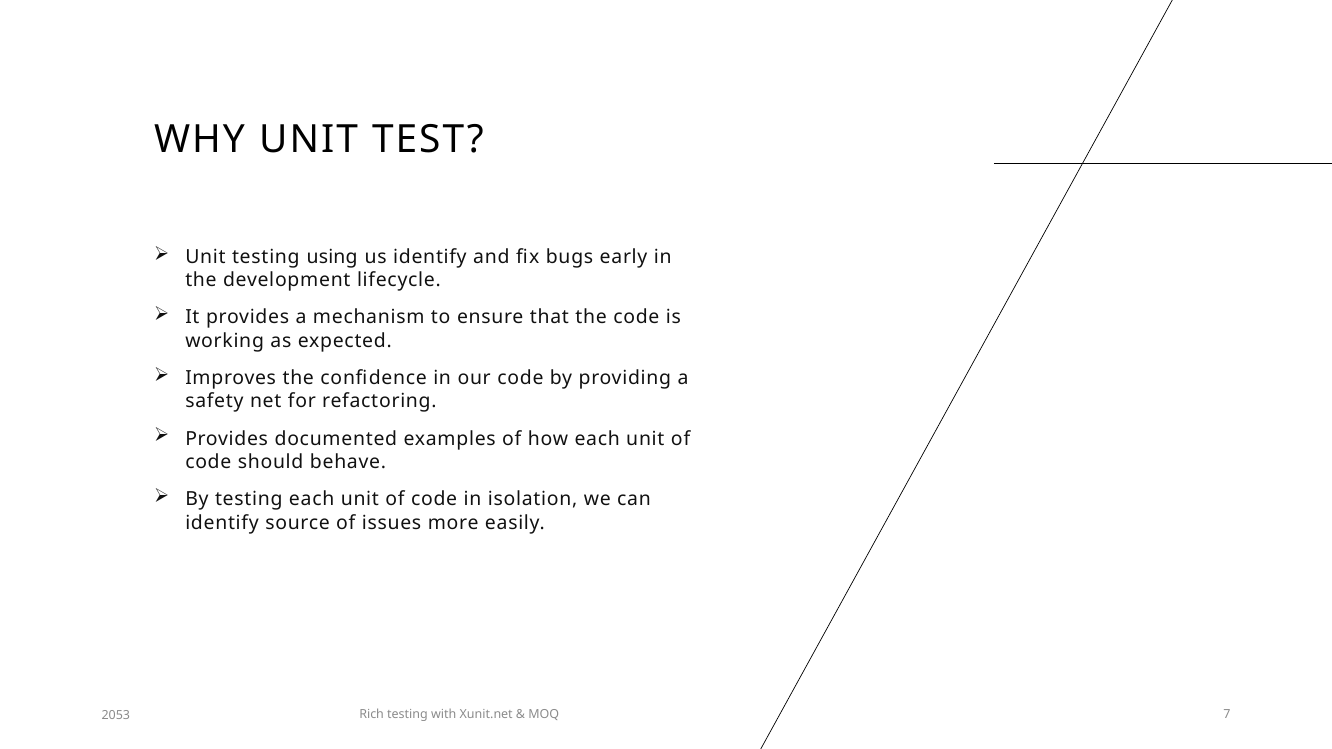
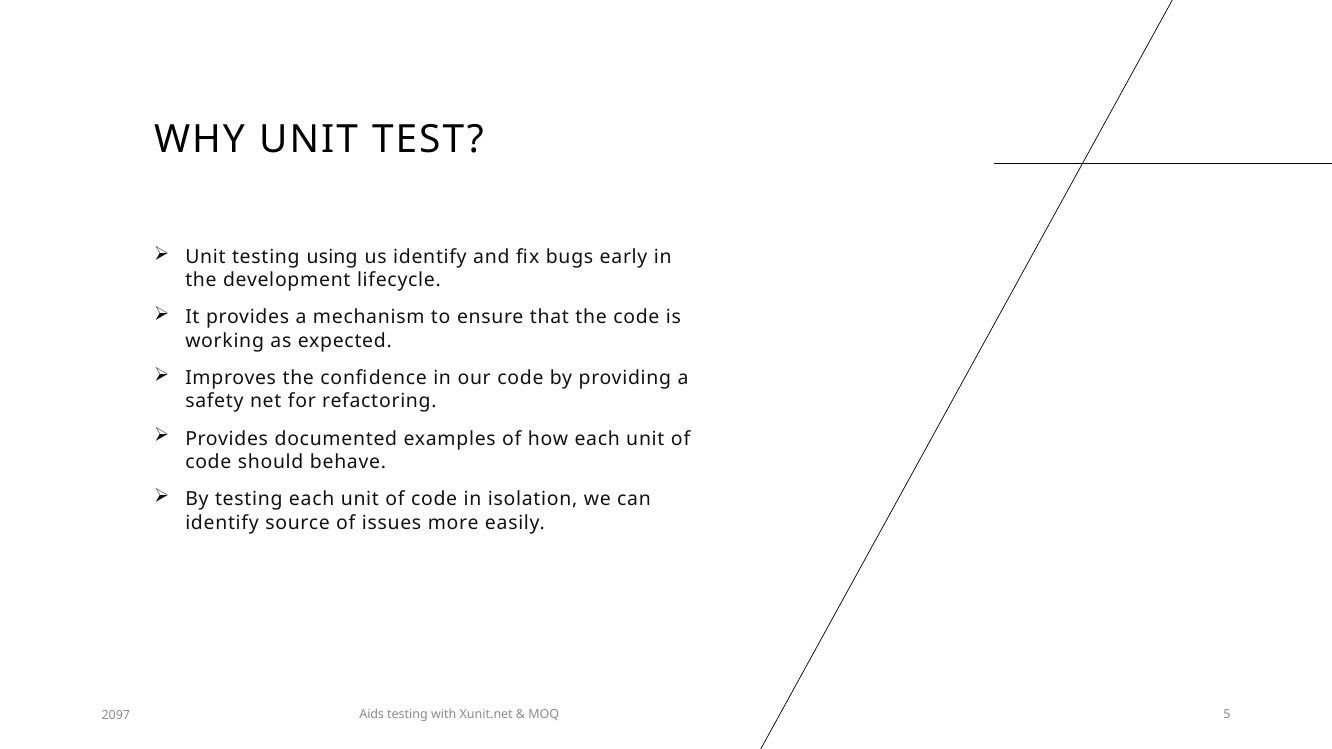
Rich: Rich -> Aids
7: 7 -> 5
2053: 2053 -> 2097
